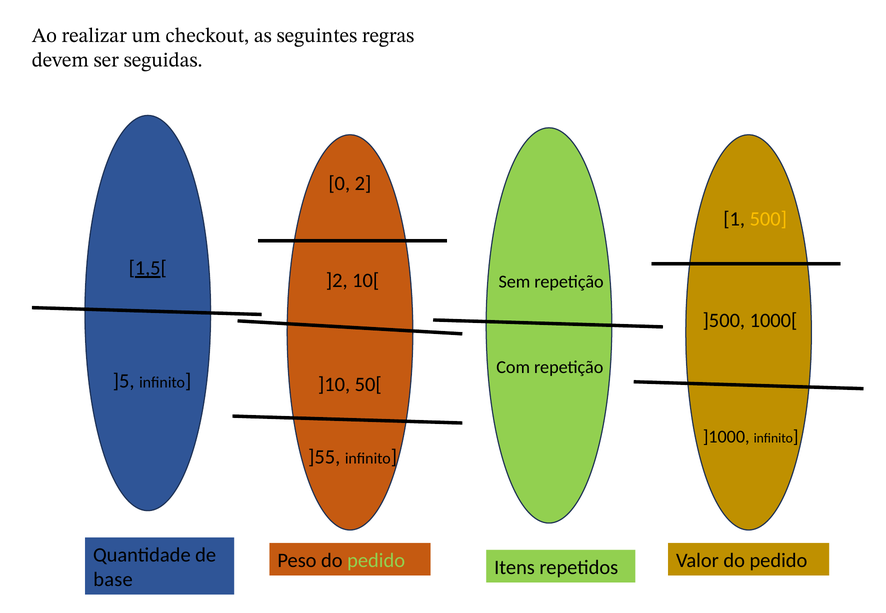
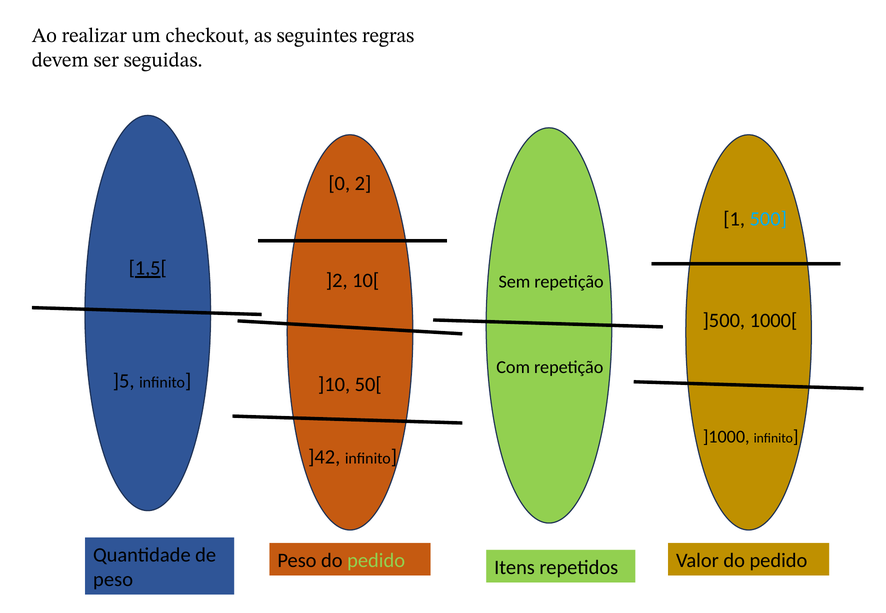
500 colour: yellow -> light blue
]55: ]55 -> ]42
base at (113, 580): base -> peso
